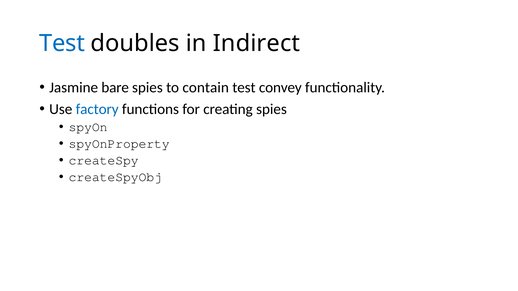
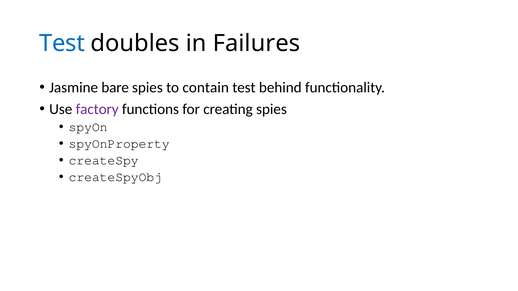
Indirect: Indirect -> Failures
convey: convey -> behind
factory colour: blue -> purple
